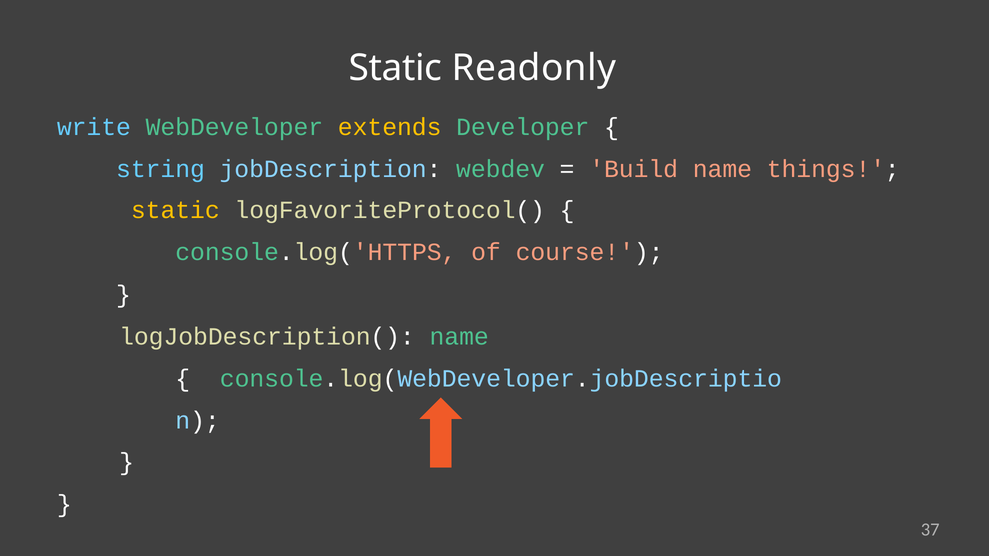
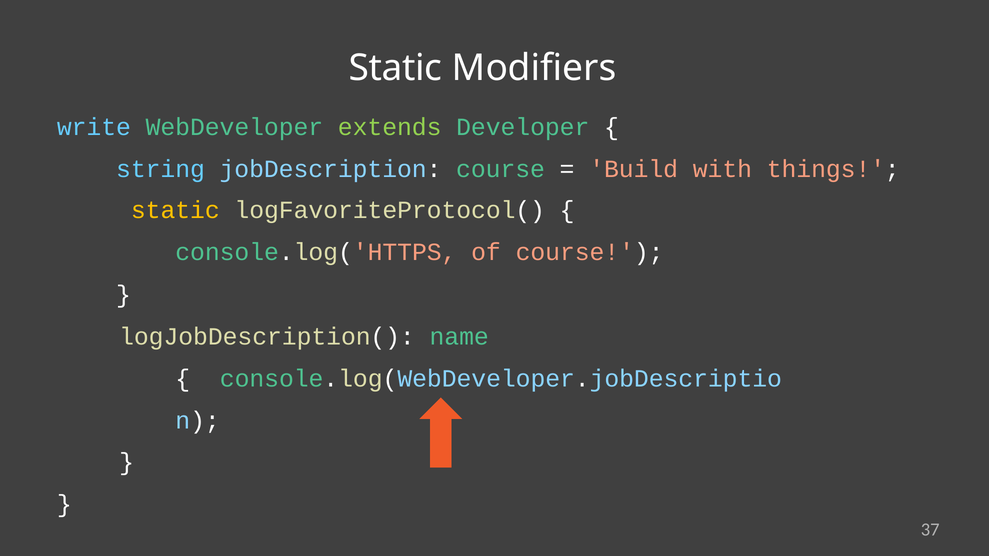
Readonly: Readonly -> Modifiers
extends colour: yellow -> light green
jobDescription webdev: webdev -> course
Build name: name -> with
